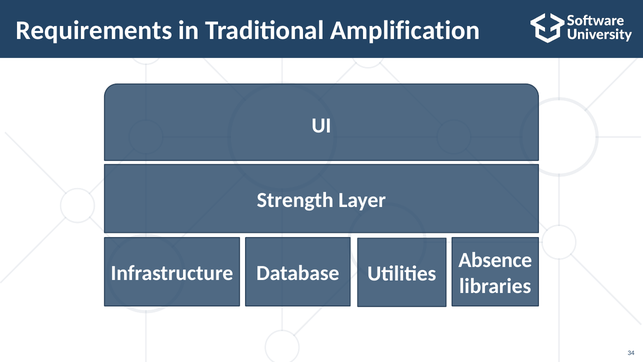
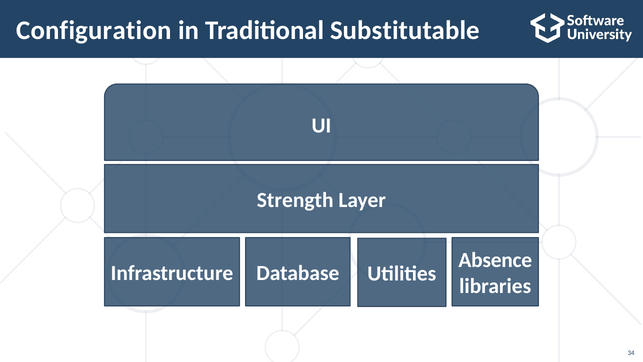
Requirements: Requirements -> Configuration
Amplification: Amplification -> Substitutable
